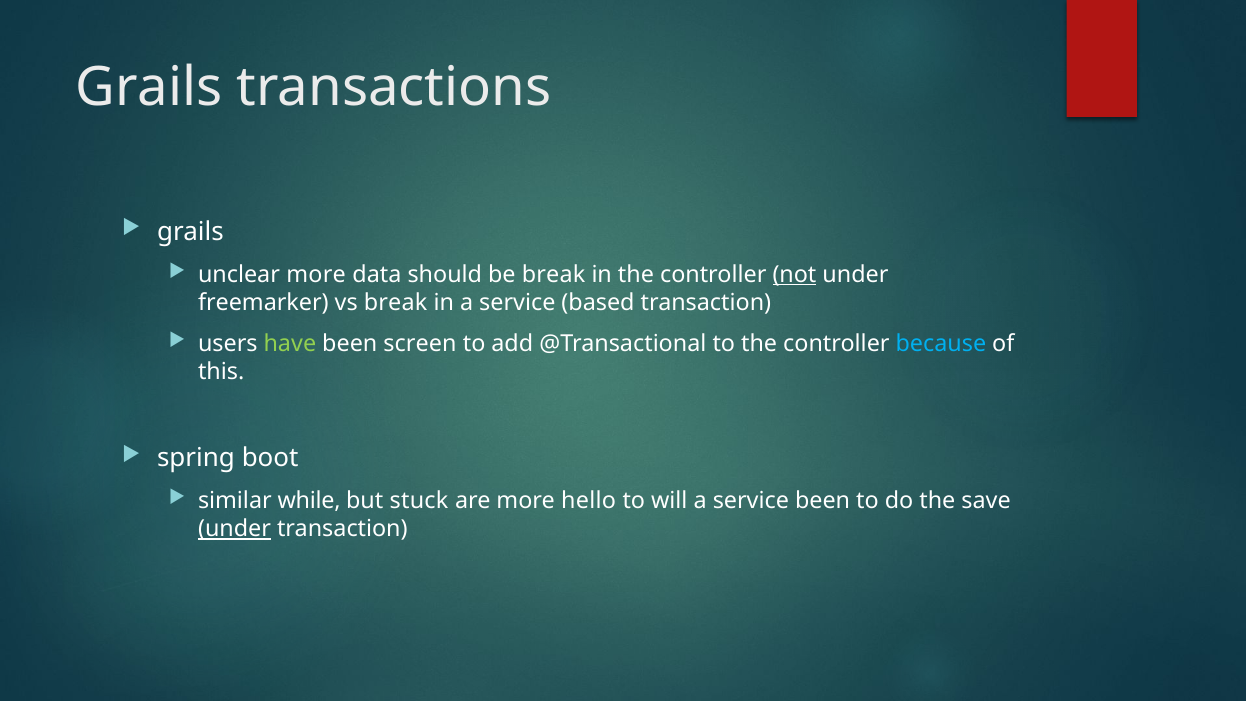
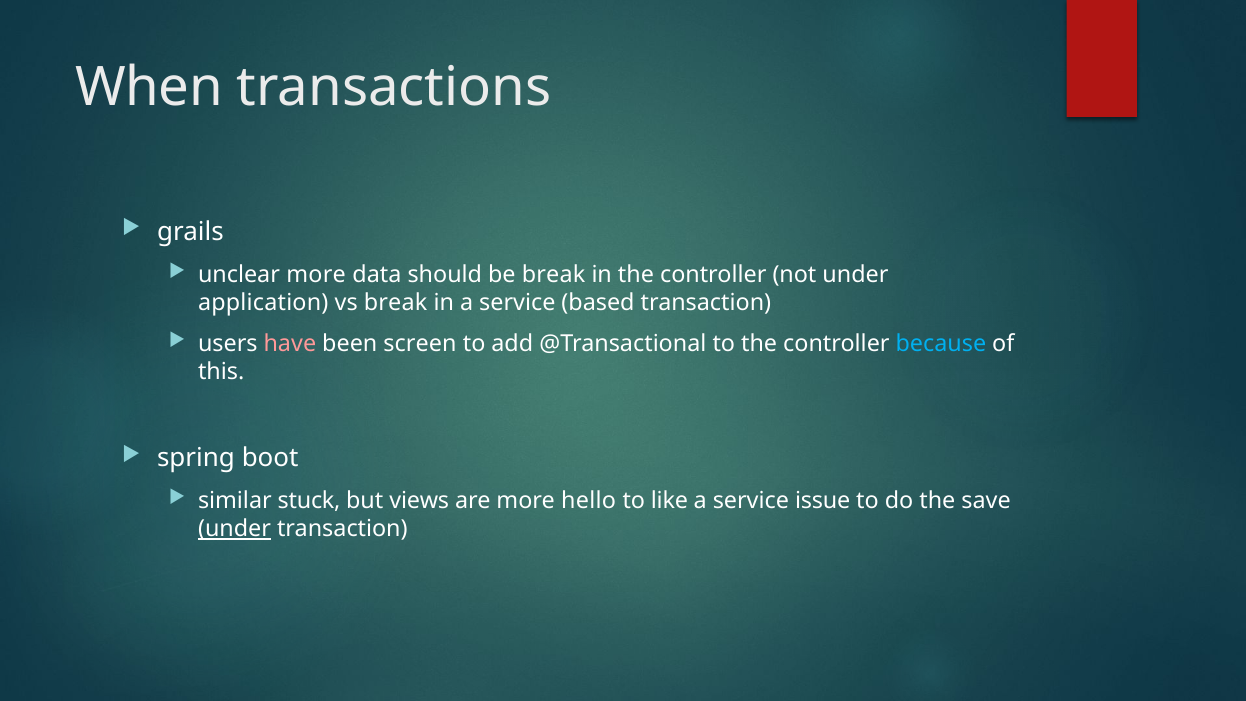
Grails at (149, 87): Grails -> When
not underline: present -> none
freemarker: freemarker -> application
have colour: light green -> pink
while: while -> stuck
stuck: stuck -> views
will: will -> like
service been: been -> issue
